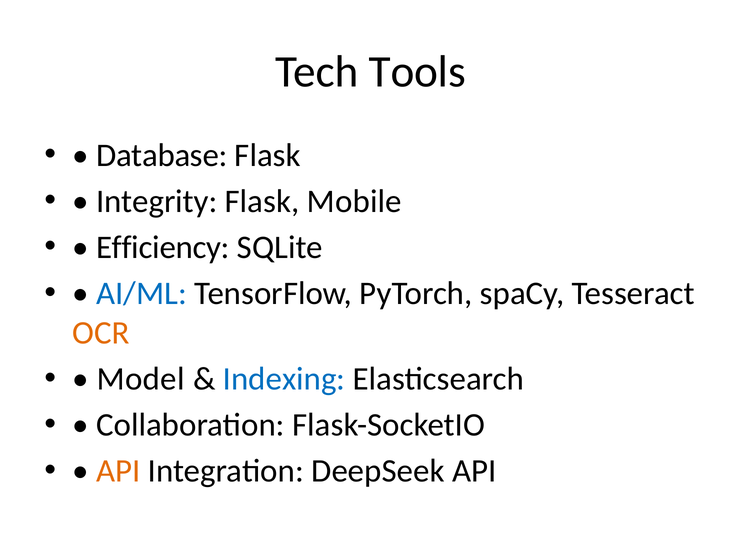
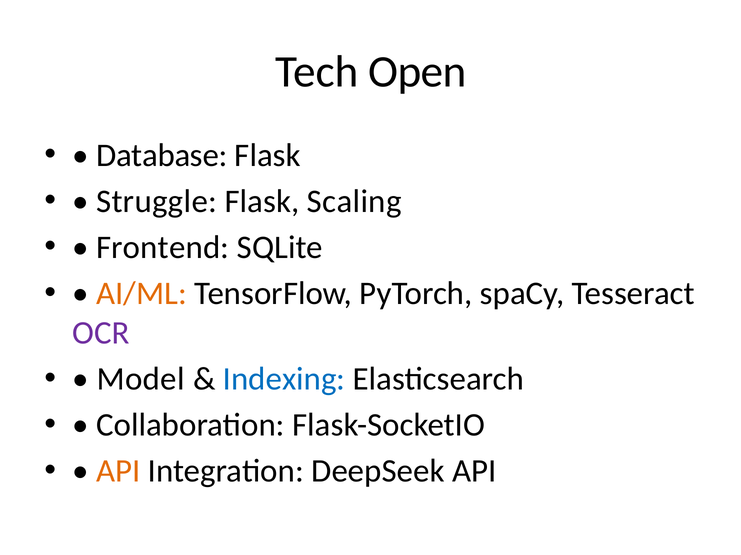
Tools: Tools -> Open
Integrity: Integrity -> Struggle
Mobile: Mobile -> Scaling
Efficiency: Efficiency -> Frontend
AI/ML colour: blue -> orange
OCR colour: orange -> purple
